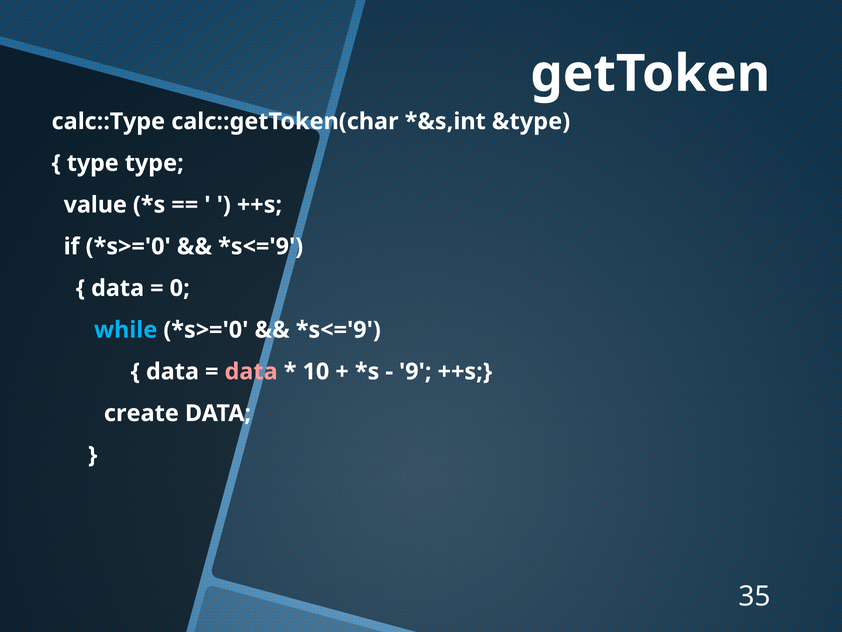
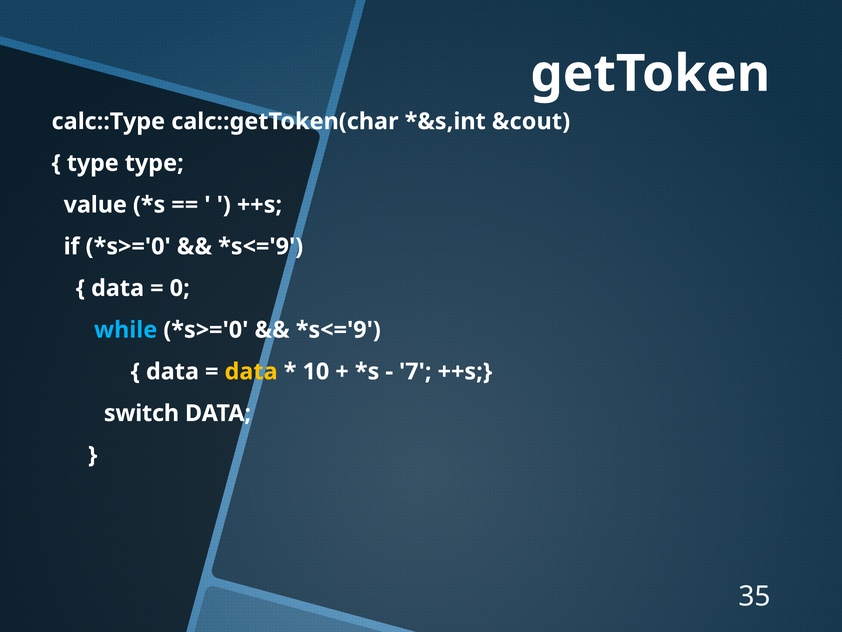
&type: &type -> &cout
data at (251, 371) colour: pink -> yellow
9: 9 -> 7
create: create -> switch
